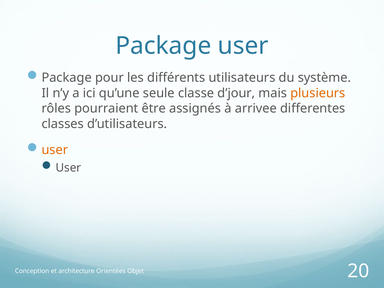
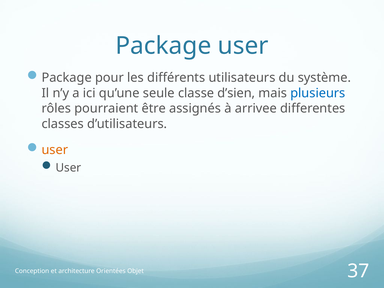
d’jour: d’jour -> d’sien
plusieurs colour: orange -> blue
20: 20 -> 37
